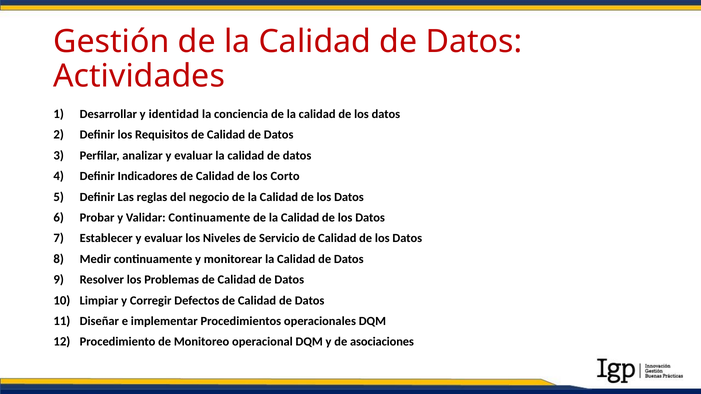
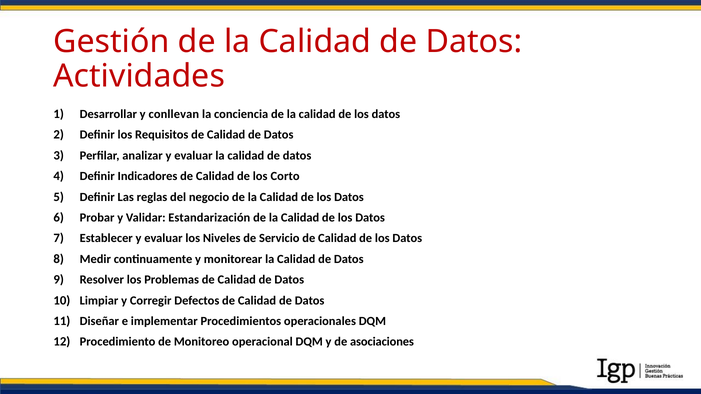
identidad: identidad -> conllevan
Validar Continuamente: Continuamente -> Estandarización
